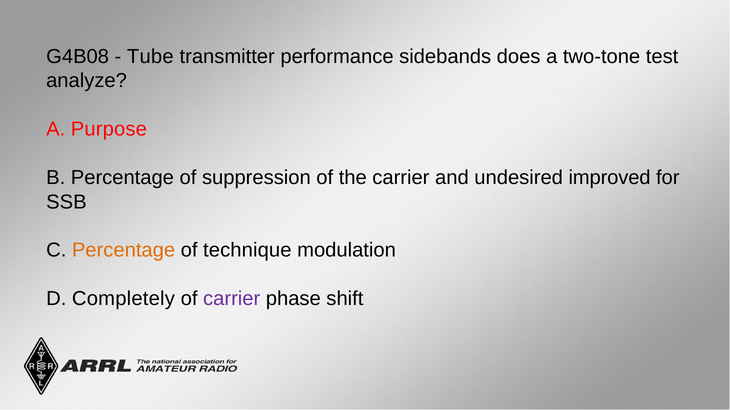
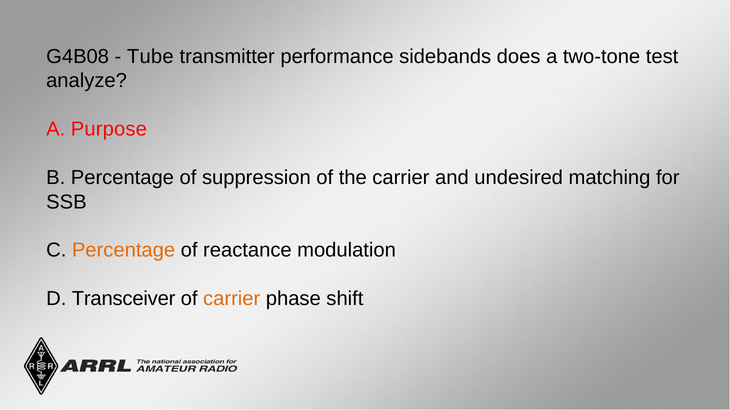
improved: improved -> matching
technique: technique -> reactance
Completely: Completely -> Transceiver
carrier at (232, 299) colour: purple -> orange
